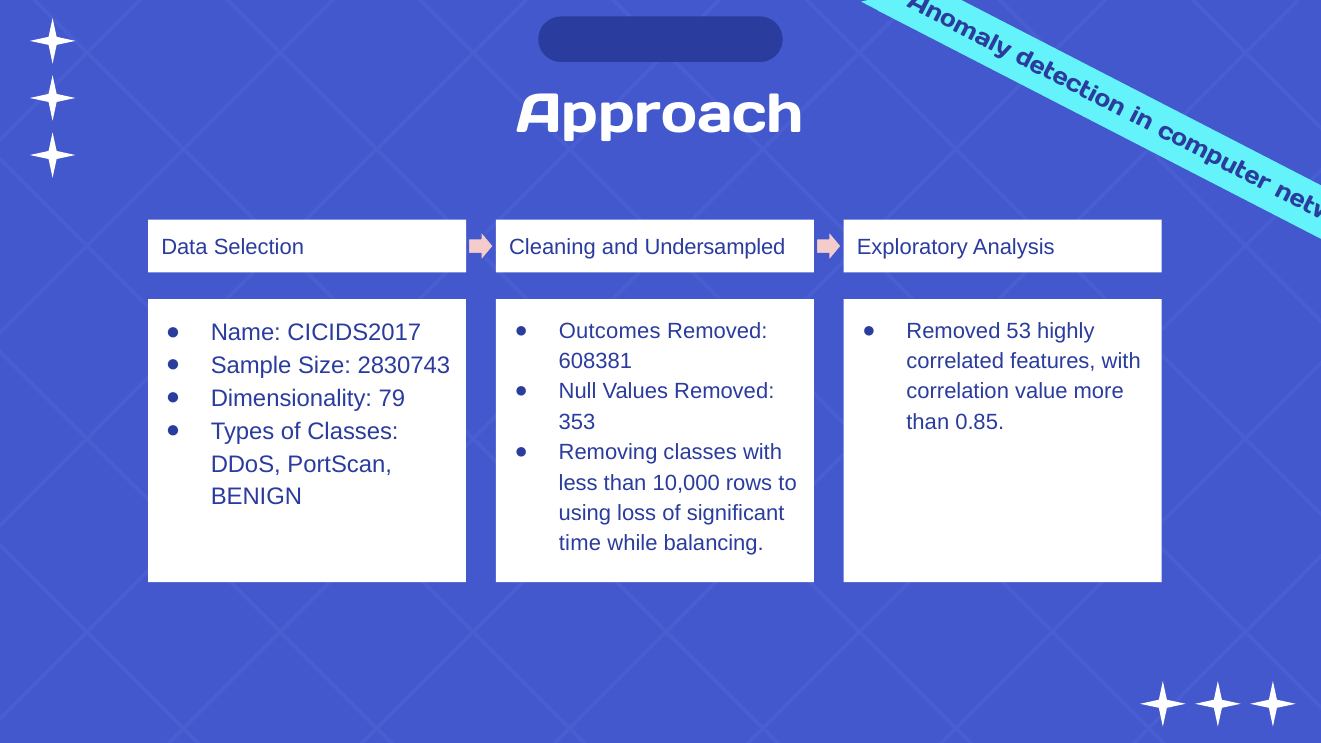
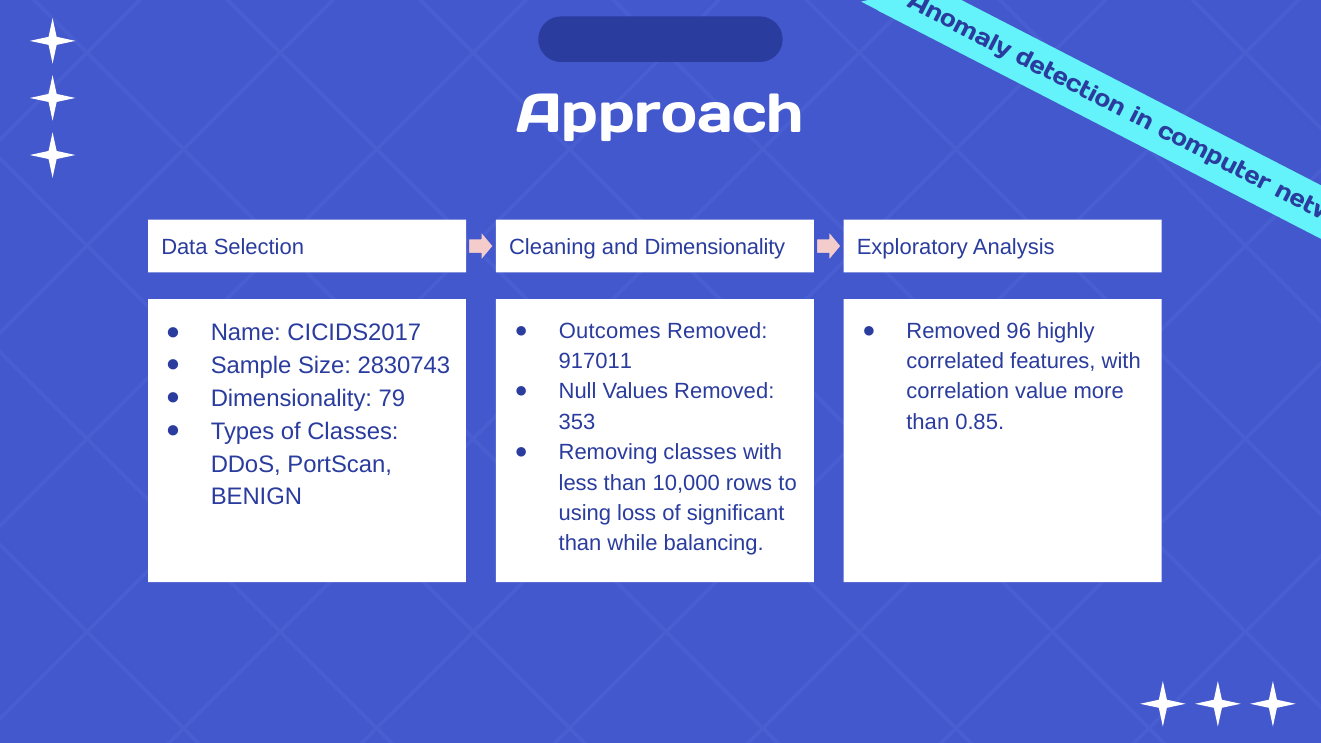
and Undersampled: Undersampled -> Dimensionality
53: 53 -> 96
608381: 608381 -> 917011
time at (580, 544): time -> than
